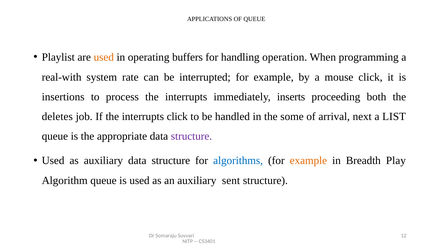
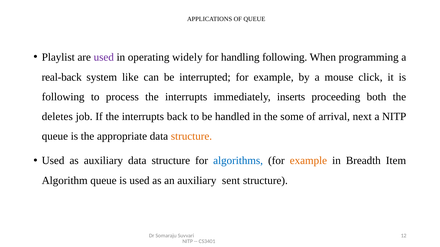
used at (104, 57) colour: orange -> purple
buffers: buffers -> widely
handling operation: operation -> following
real-with: real-with -> real-back
rate: rate -> like
insertions at (63, 97): insertions -> following
interrupts click: click -> back
a LIST: LIST -> NITP
structure at (191, 137) colour: purple -> orange
Play: Play -> Item
